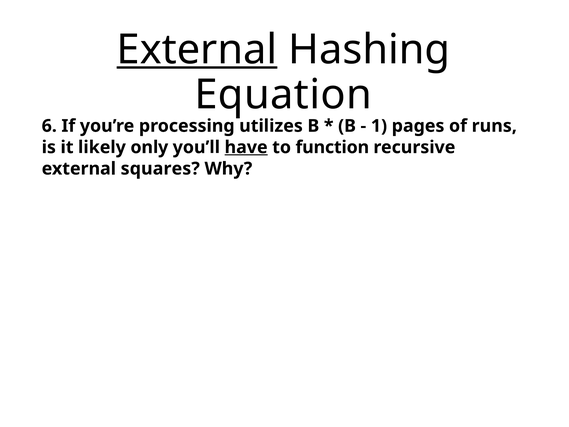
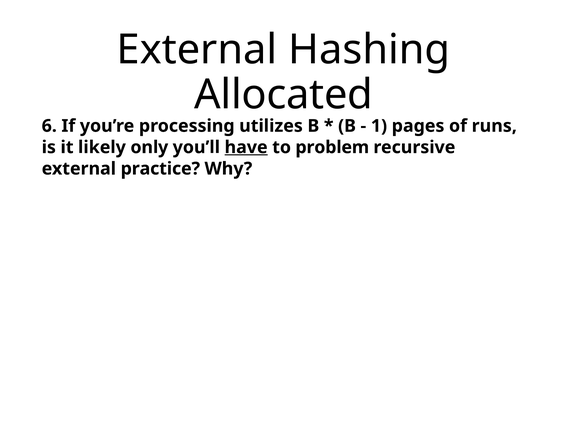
External at (197, 50) underline: present -> none
Equation: Equation -> Allocated
function: function -> problem
squares: squares -> practice
